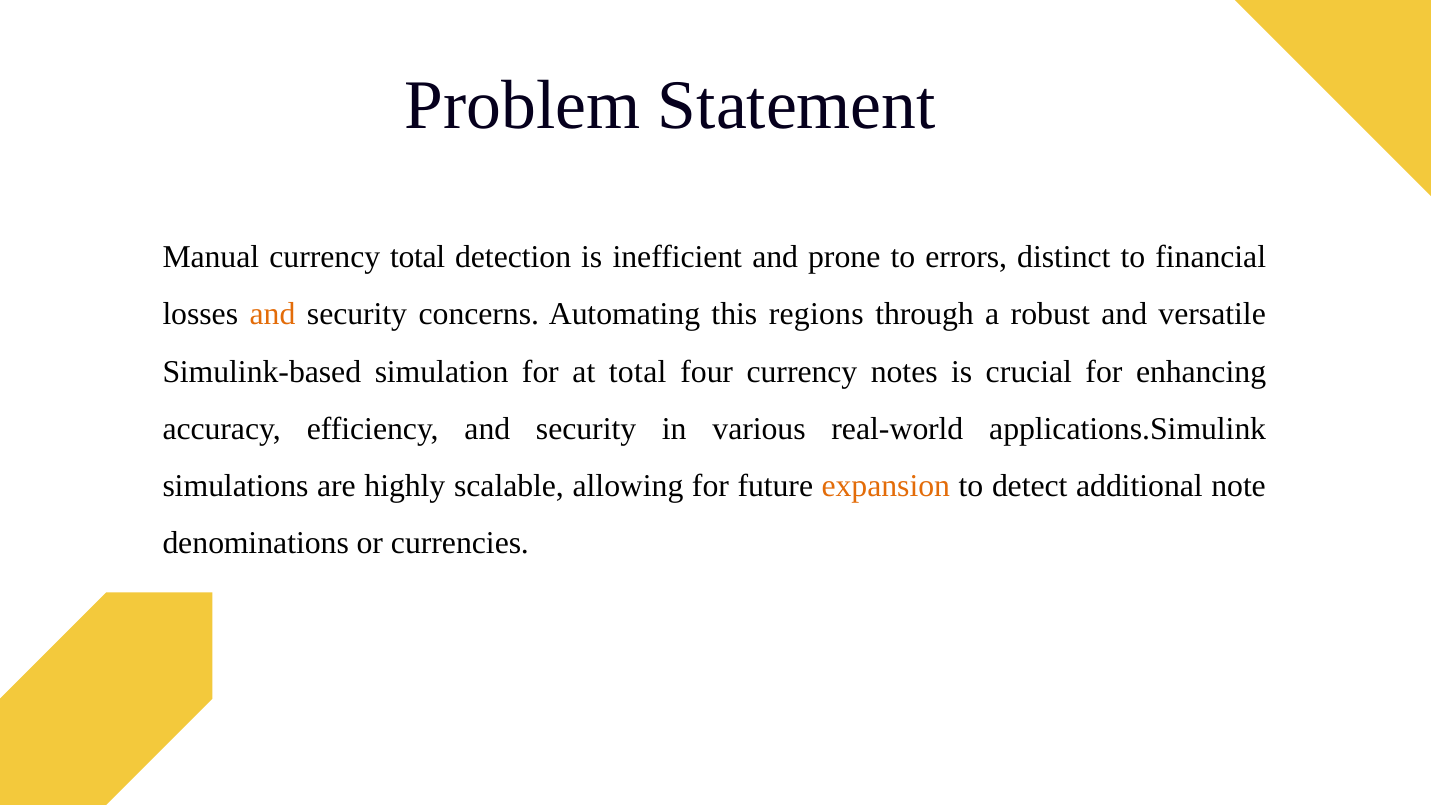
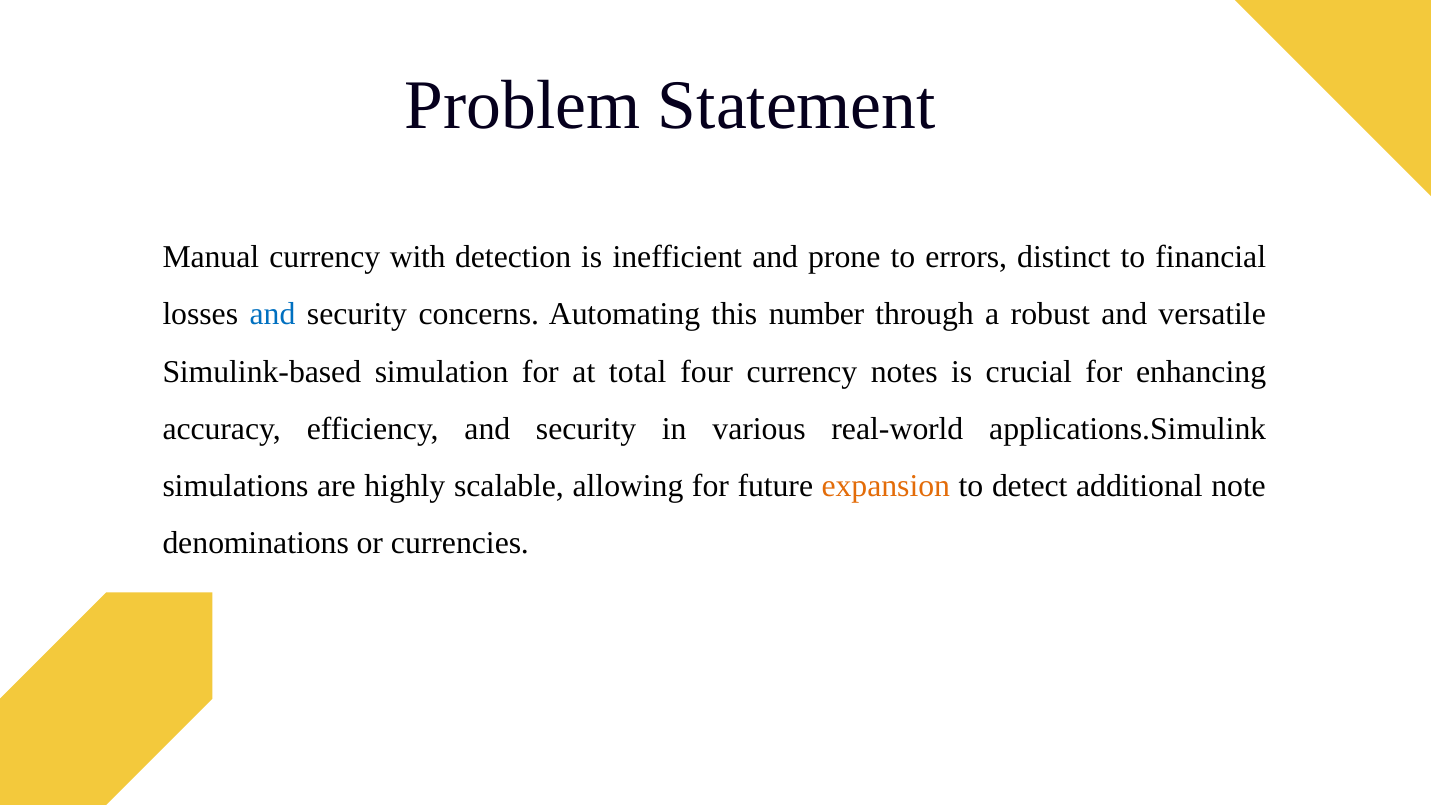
currency total: total -> with
and at (273, 314) colour: orange -> blue
regions: regions -> number
